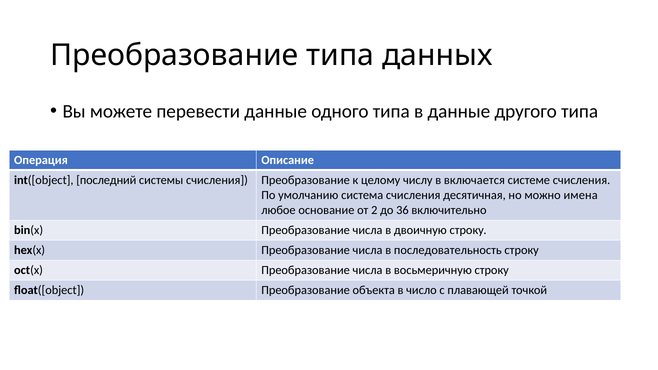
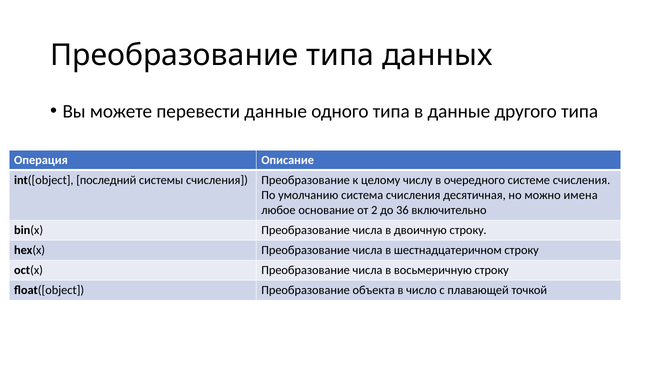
включается: включается -> очередного
последовательность: последовательность -> шестнадцатеричном
